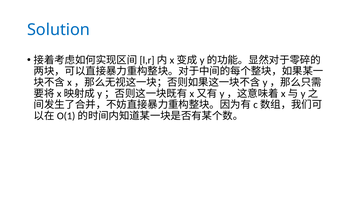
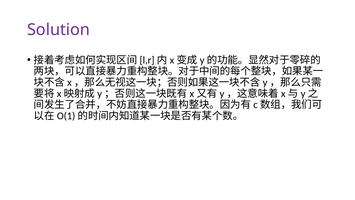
Solution colour: blue -> purple
